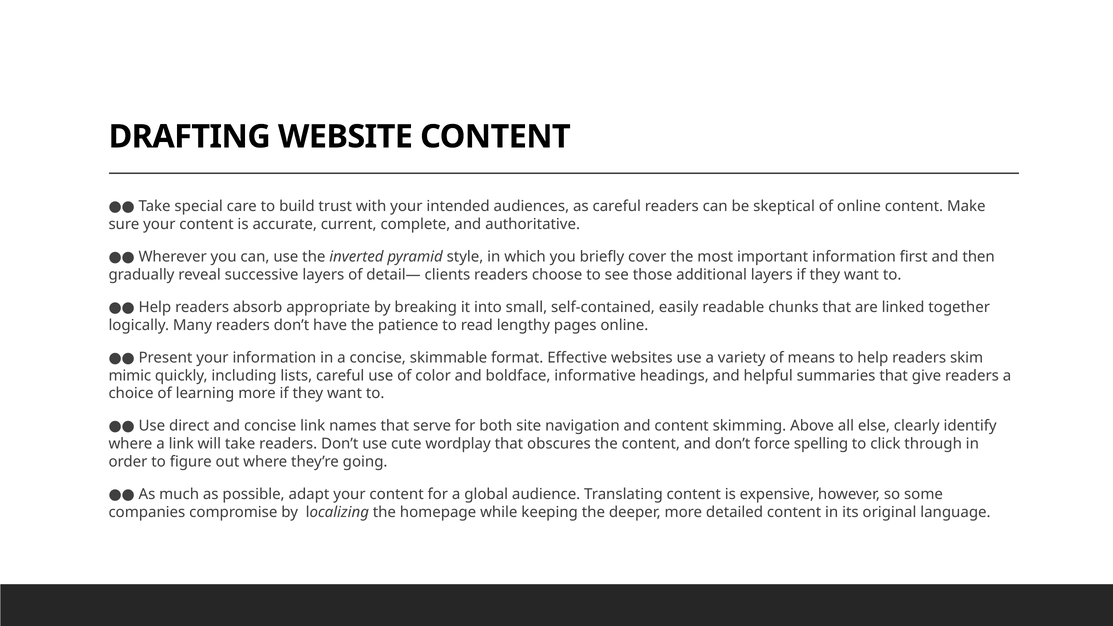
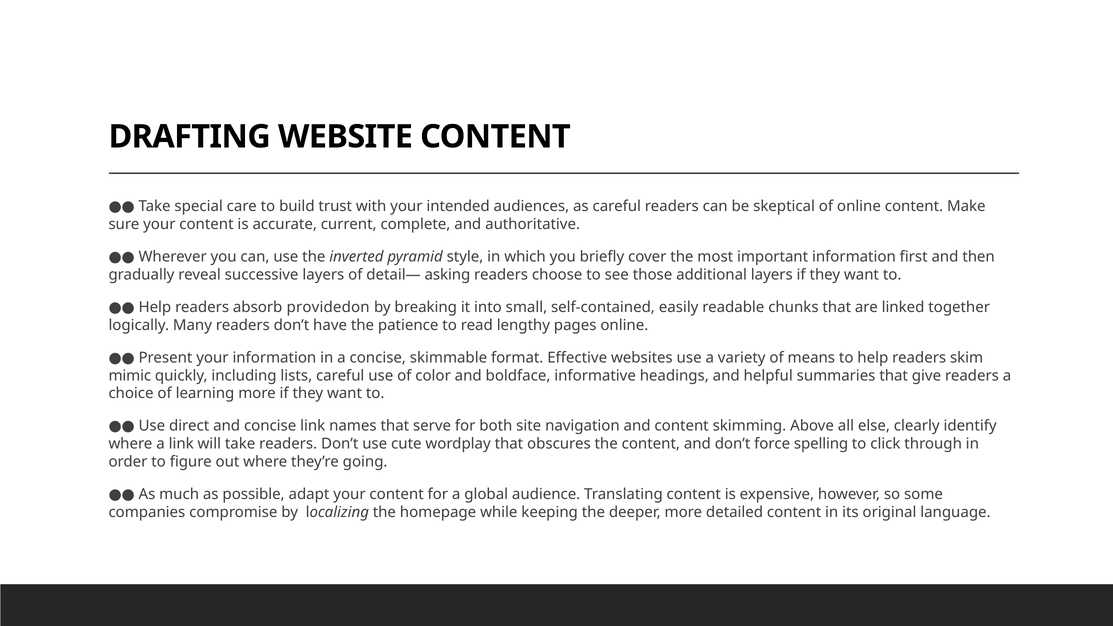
clients: clients -> asking
appropriate: appropriate -> providedon
